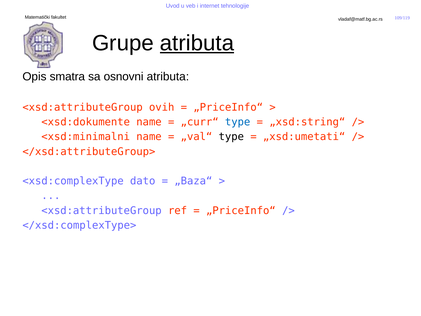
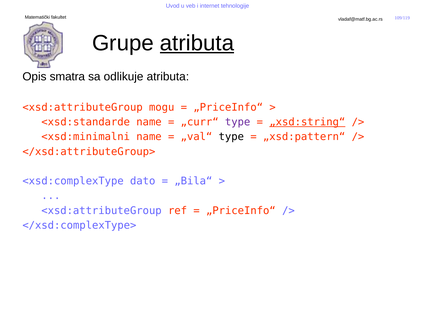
osnovni: osnovni -> odlikuje
ovih: ovih -> mogu
<xsd:dokumente: <xsd:dokumente -> <xsd:standarde
type at (238, 122) colour: blue -> purple
„xsd:string“ underline: none -> present
„xsd:umetati“: „xsd:umetati“ -> „xsd:pattern“
„Baza“: „Baza“ -> „Bila“
